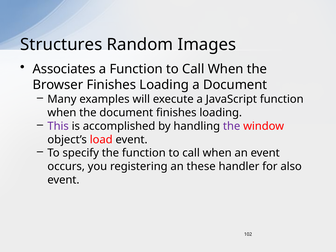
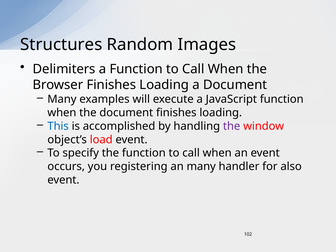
Associates: Associates -> Delimiters
This colour: purple -> blue
an these: these -> many
